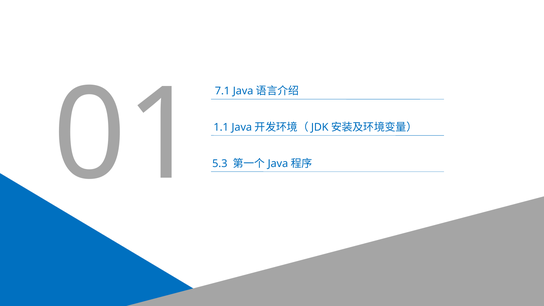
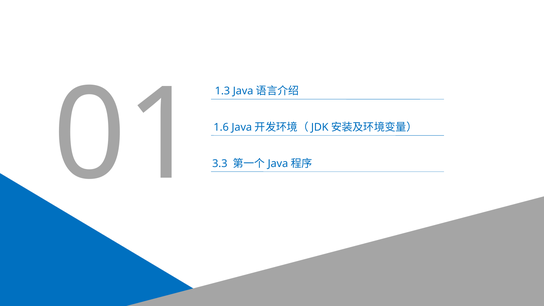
7.1: 7.1 -> 1.3
1.1: 1.1 -> 1.6
5.3: 5.3 -> 3.3
